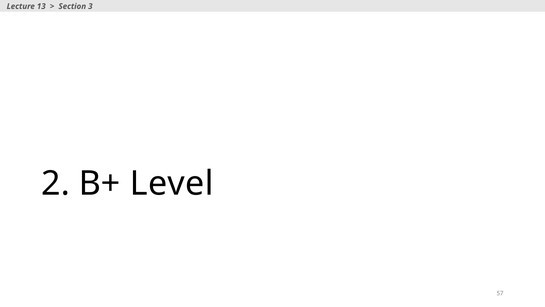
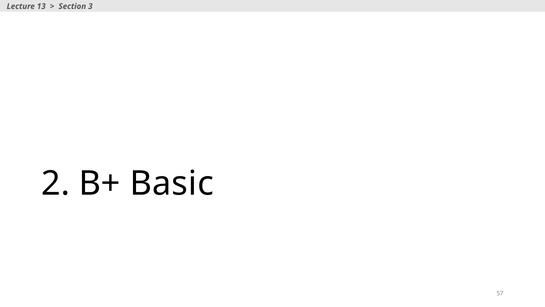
Level: Level -> Basic
